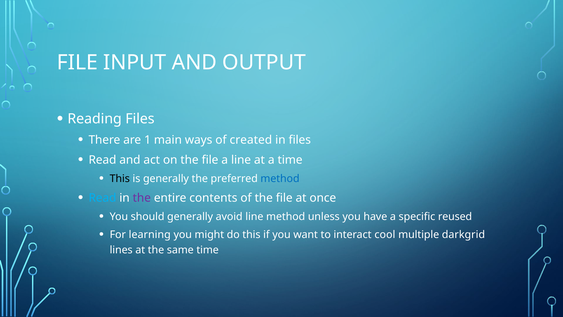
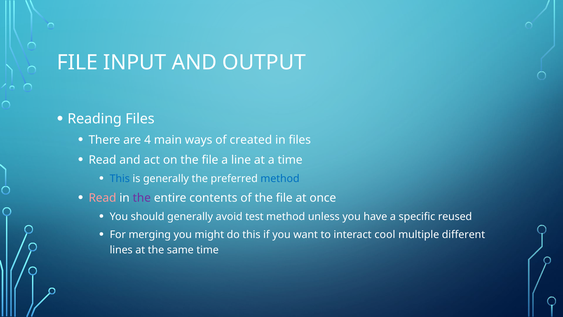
1: 1 -> 4
This at (120, 178) colour: black -> blue
Read at (102, 198) colour: light blue -> pink
avoid line: line -> test
learning: learning -> merging
darkgrid: darkgrid -> different
